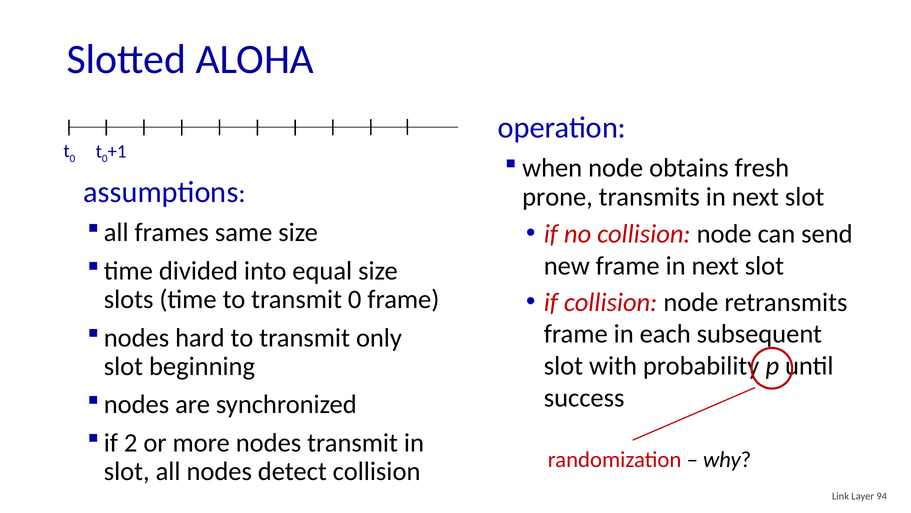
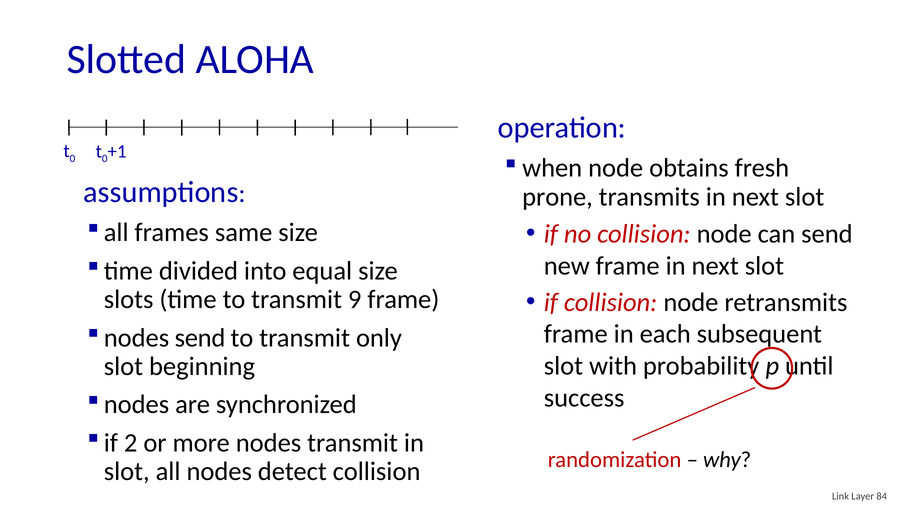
transmit 0: 0 -> 9
nodes hard: hard -> send
94: 94 -> 84
